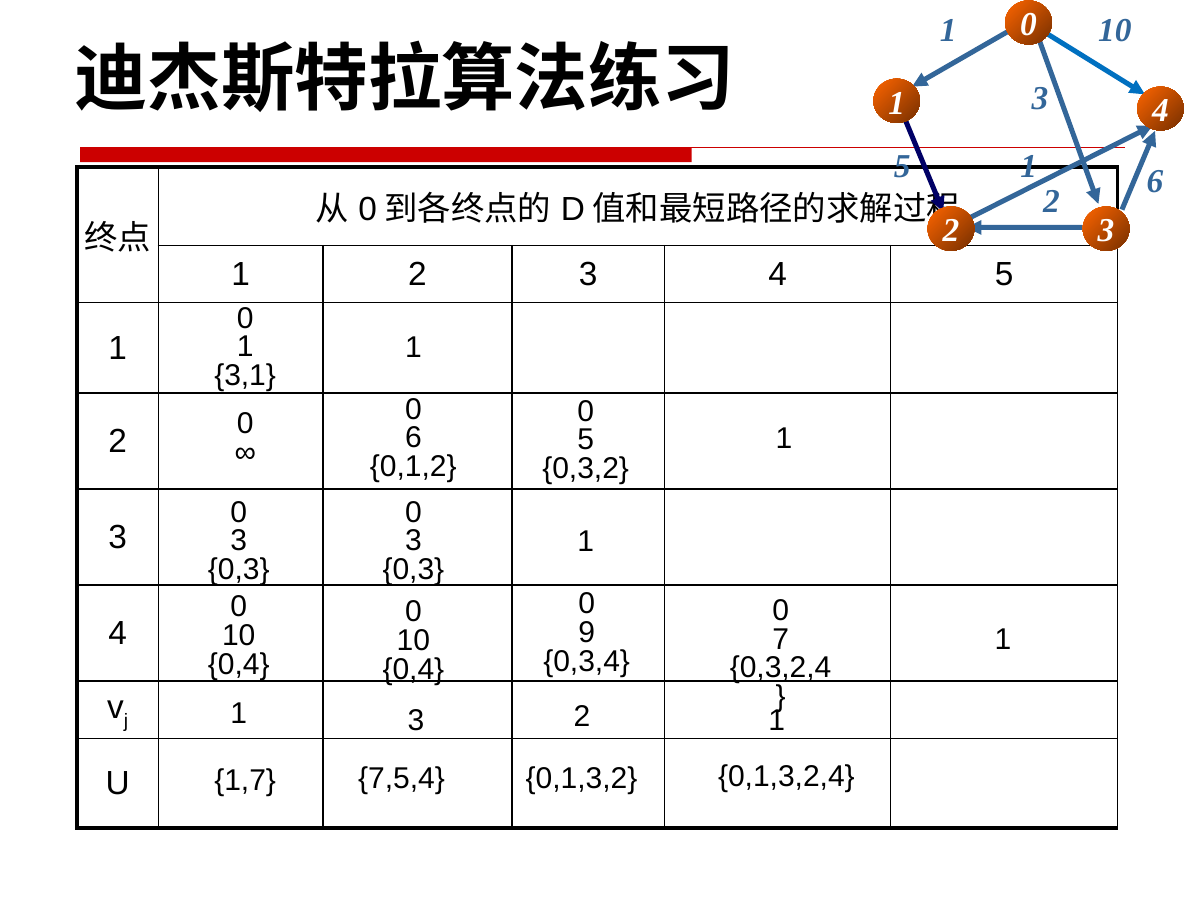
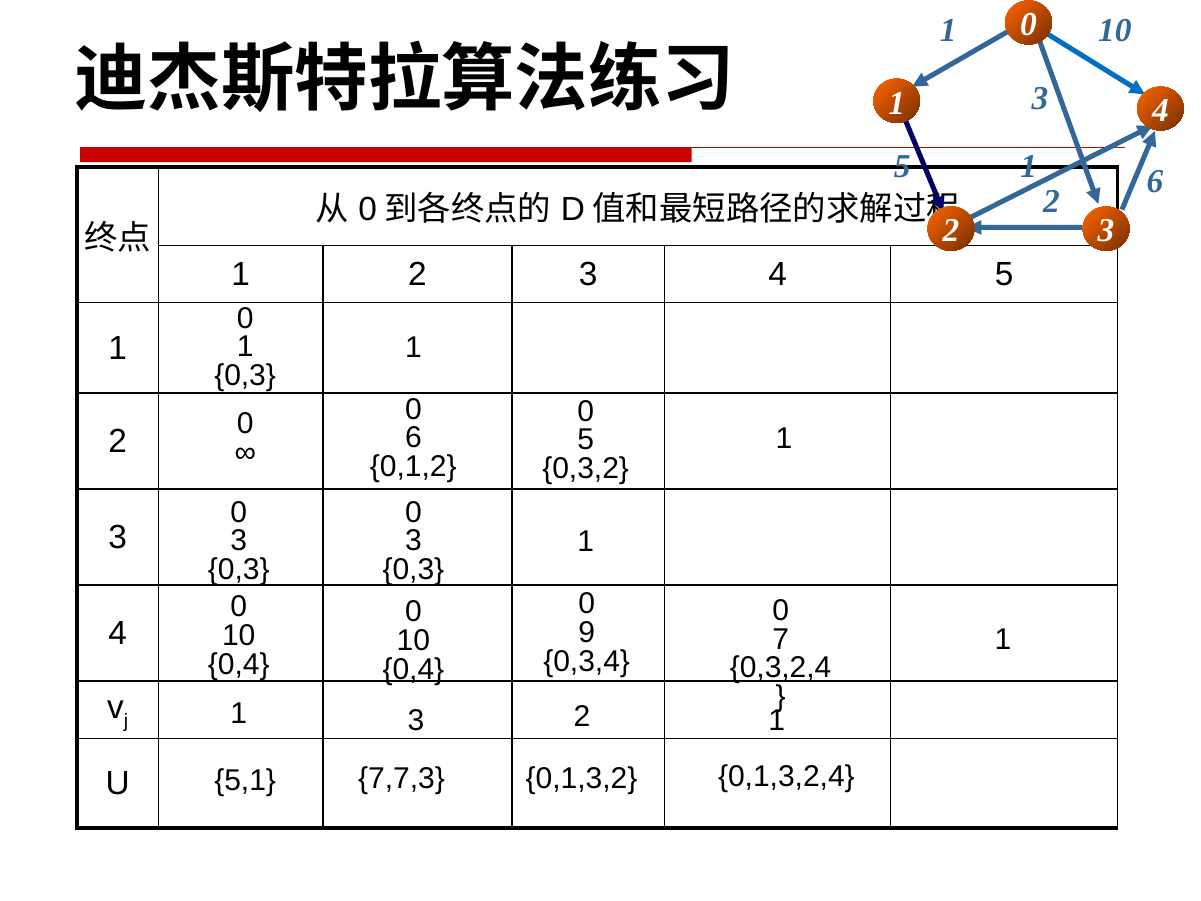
3,1 at (245, 376): 3,1 -> 0,3
7,5,4: 7,5,4 -> 7,7,3
1,7: 1,7 -> 5,1
